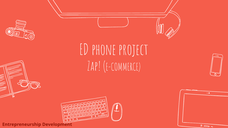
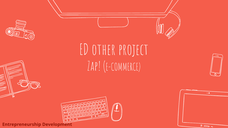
phone: phone -> other
